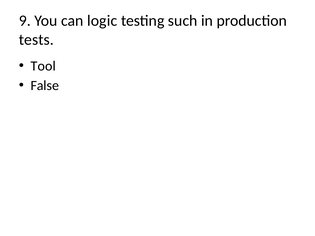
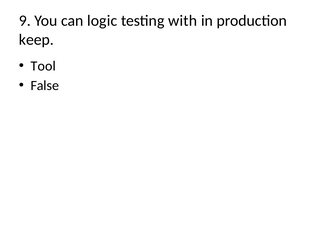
such: such -> with
tests: tests -> keep
